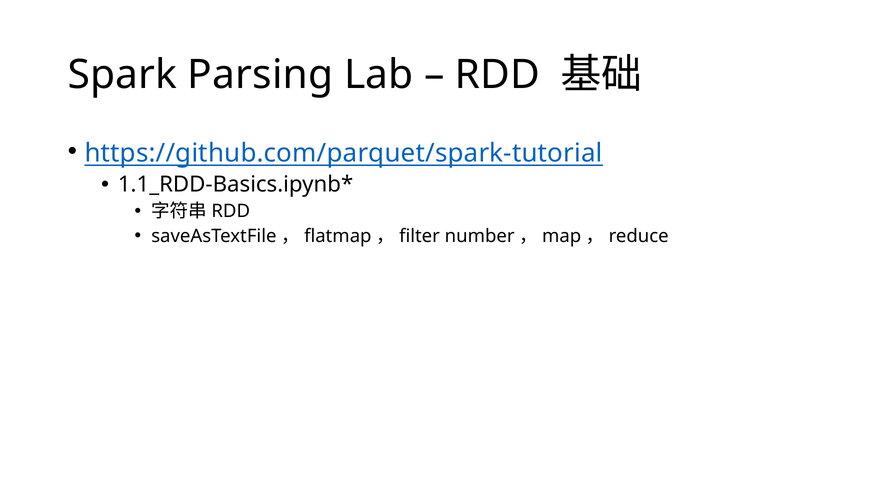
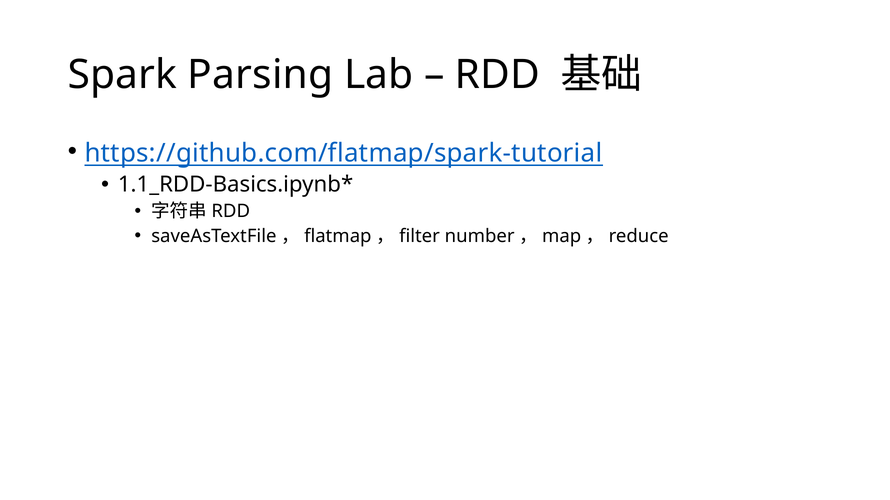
https://github.com/parquet/spark-tutorial: https://github.com/parquet/spark-tutorial -> https://github.com/flatmap/spark-tutorial
